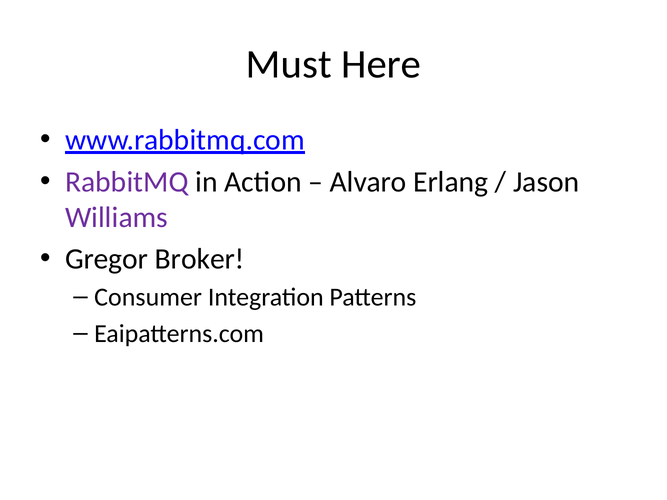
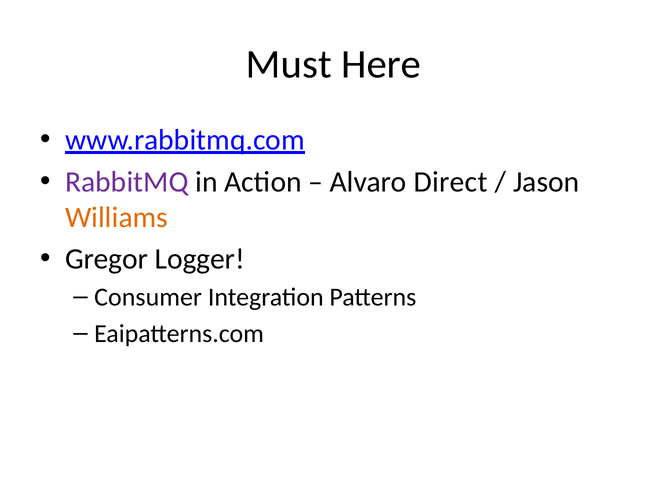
Erlang: Erlang -> Direct
Williams colour: purple -> orange
Broker: Broker -> Logger
